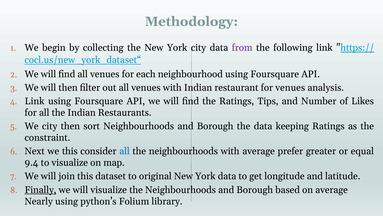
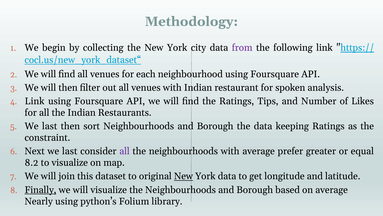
for venues: venues -> spoken
city at (50, 126): city -> last
Next we this: this -> last
all at (125, 151) colour: blue -> purple
9.4: 9.4 -> 8.2
New at (184, 176) underline: none -> present
